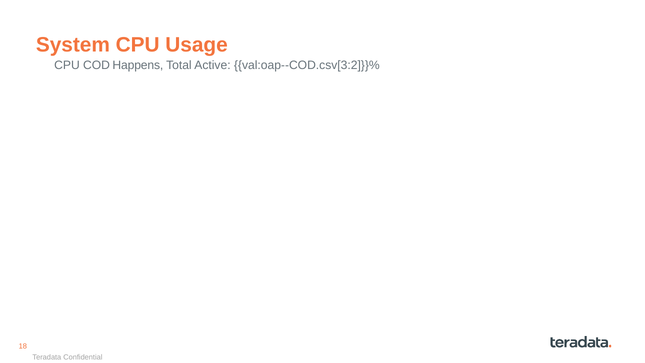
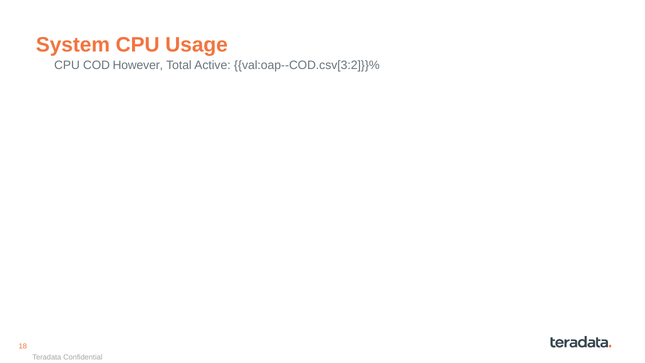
Happens: Happens -> However
